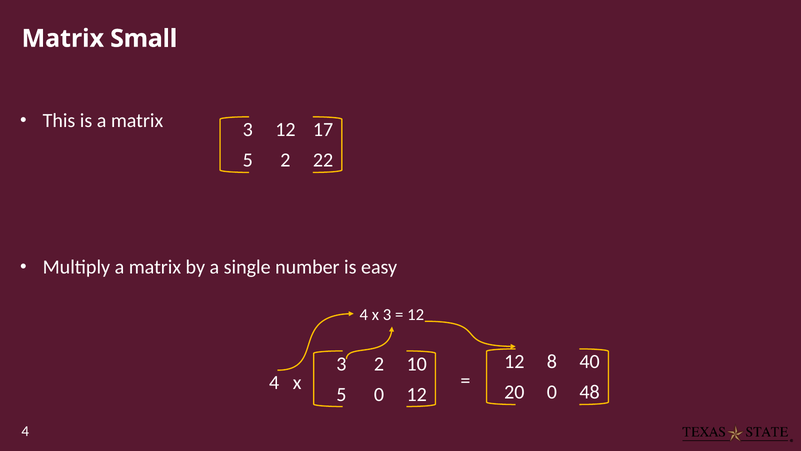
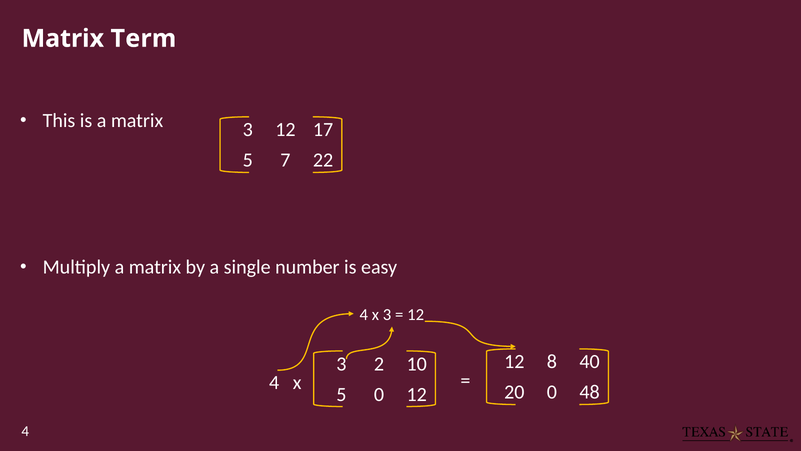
Small: Small -> Term
5 2: 2 -> 7
